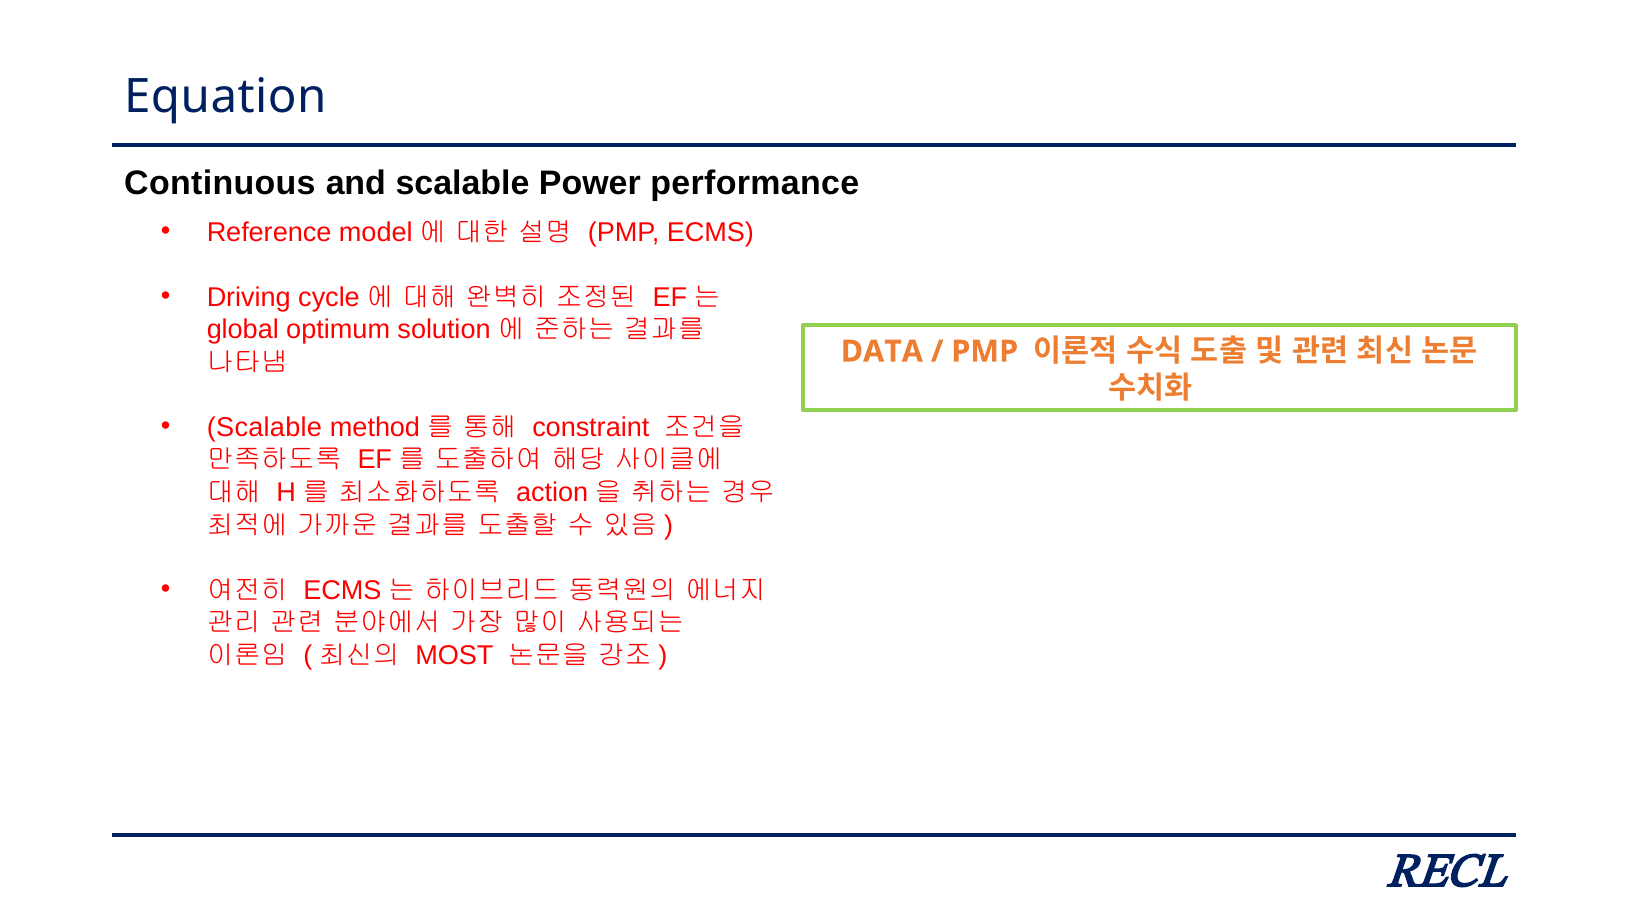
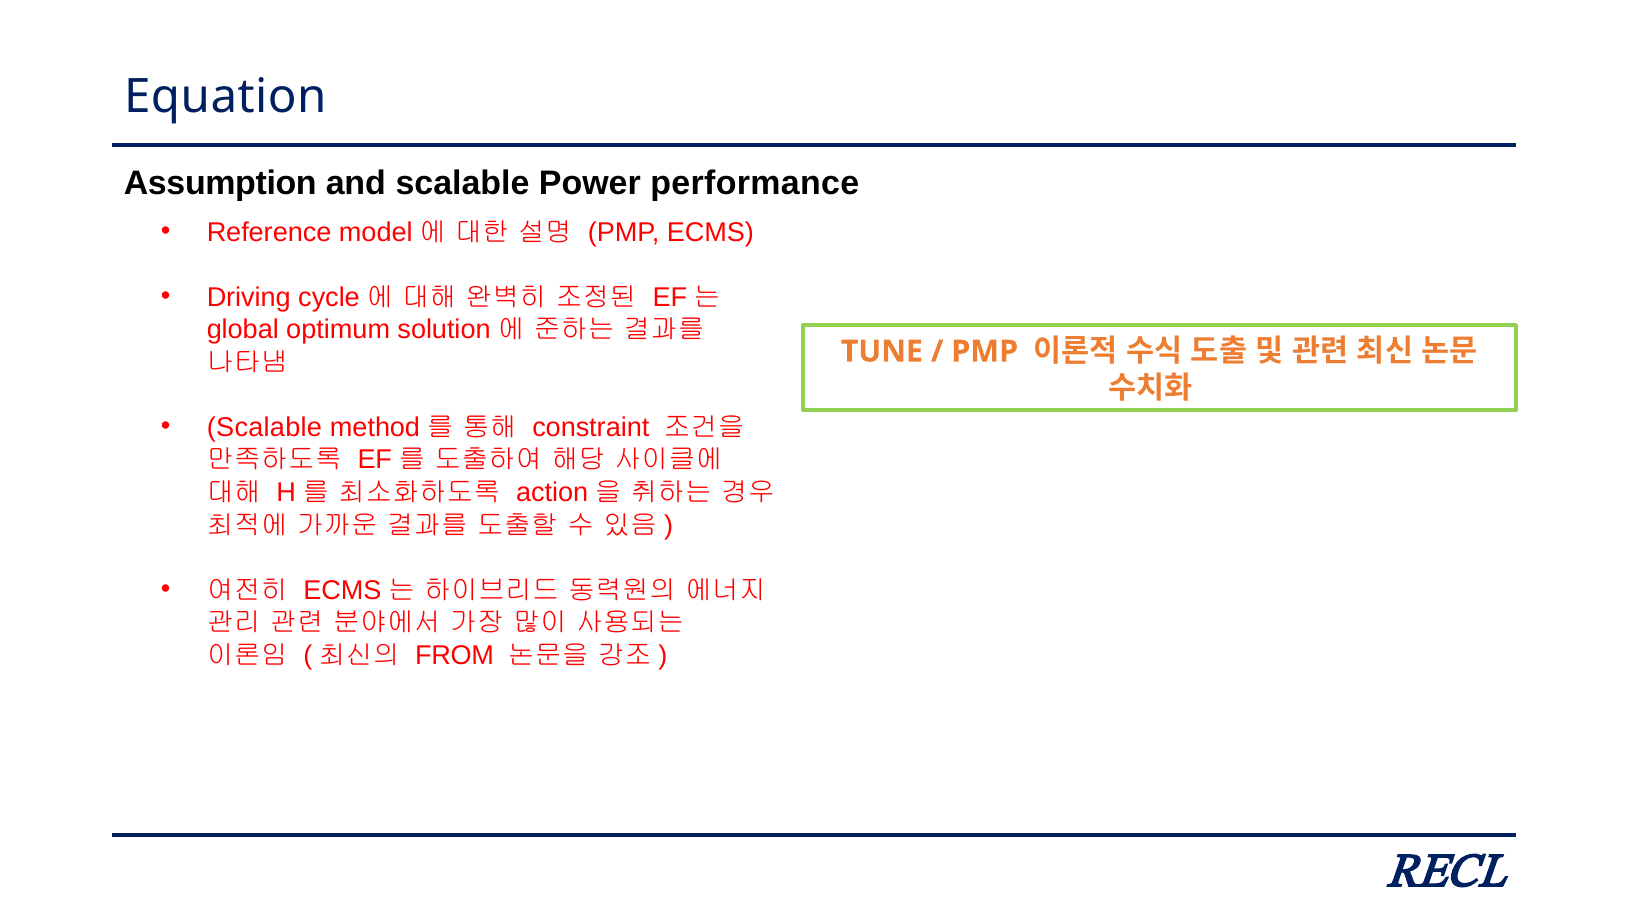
Continuous: Continuous -> Assumption
DATA: DATA -> TUNE
MOST: MOST -> FROM
